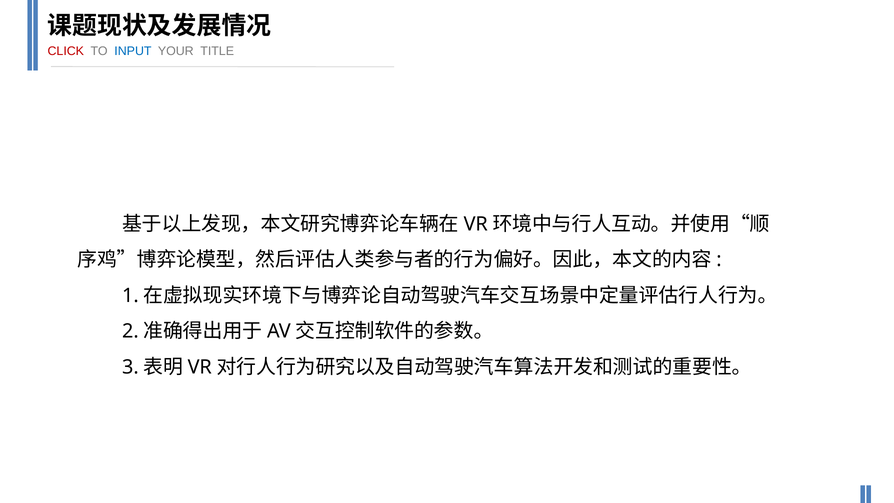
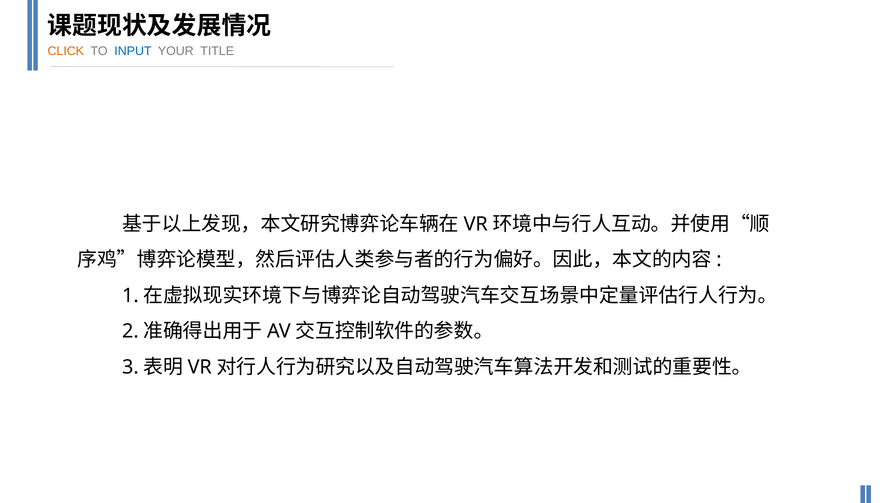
CLICK colour: red -> orange
